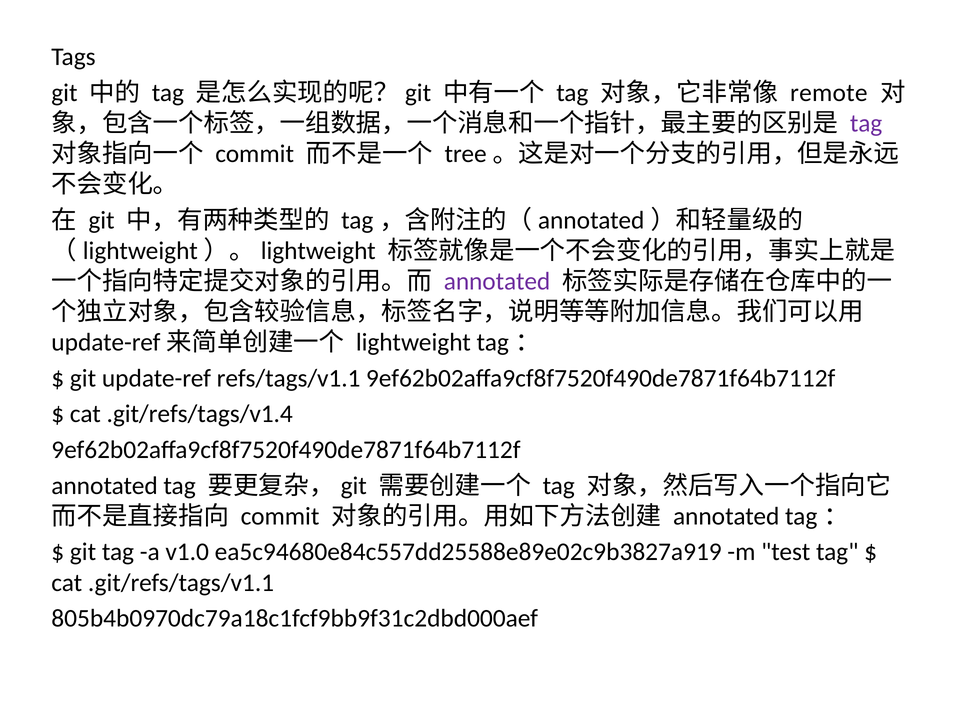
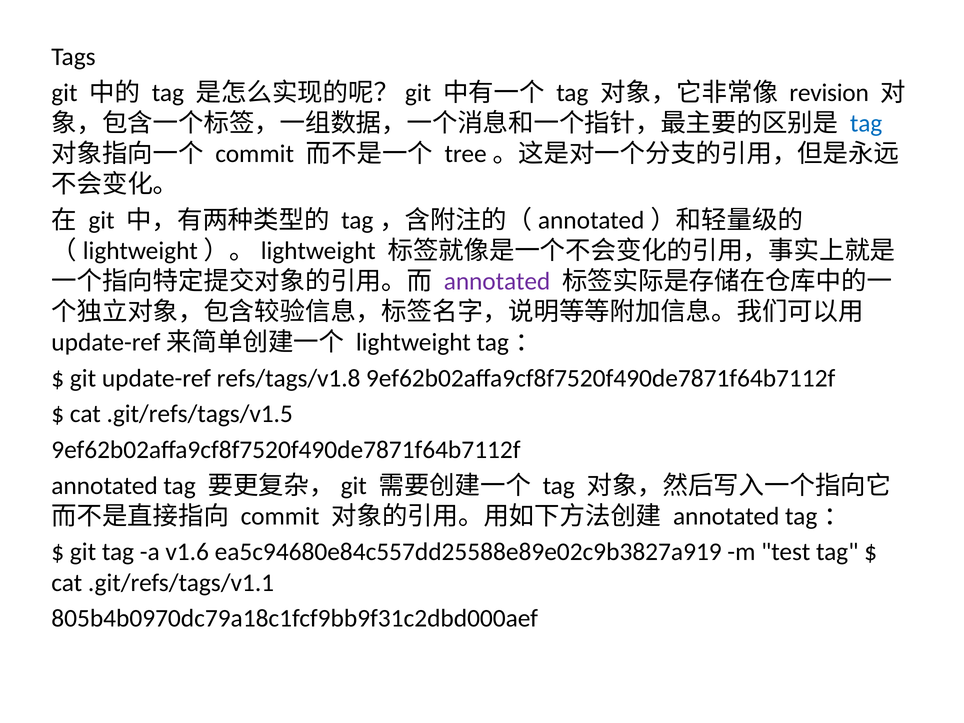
remote: remote -> revision
tag at (866, 123) colour: purple -> blue
refs/tags/v1.1: refs/tags/v1.1 -> refs/tags/v1.8
.git/refs/tags/v1.4: .git/refs/tags/v1.4 -> .git/refs/tags/v1.5
v1.0: v1.0 -> v1.6
